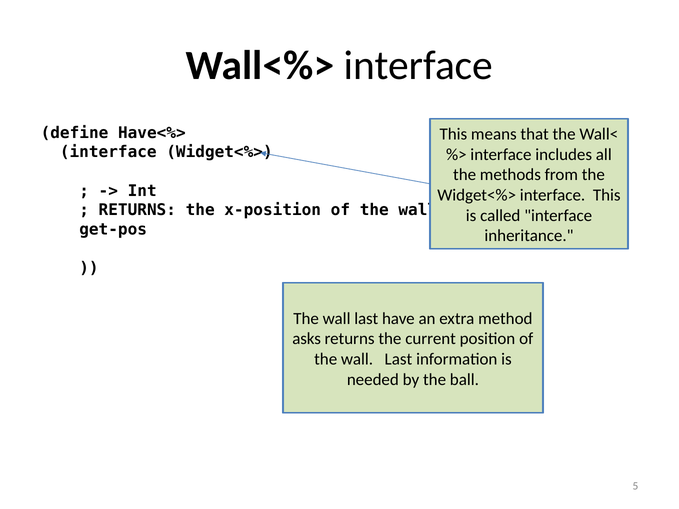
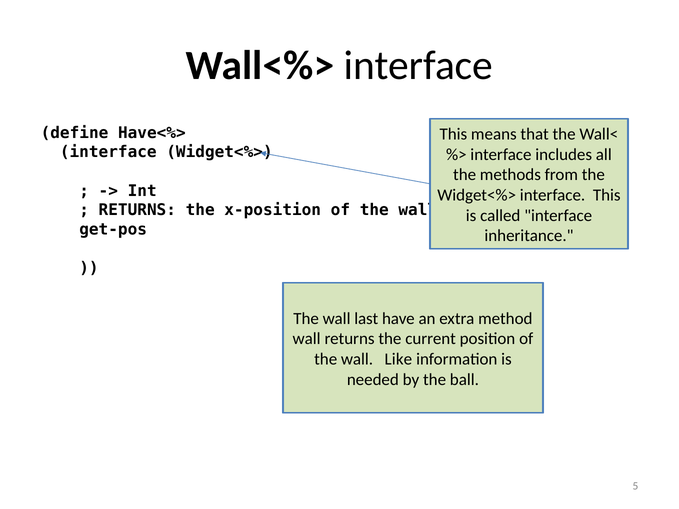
asks at (307, 339): asks -> wall
Last at (398, 359): Last -> Like
